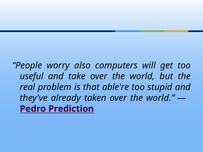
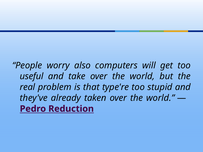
able're: able're -> type're
Prediction: Prediction -> Reduction
